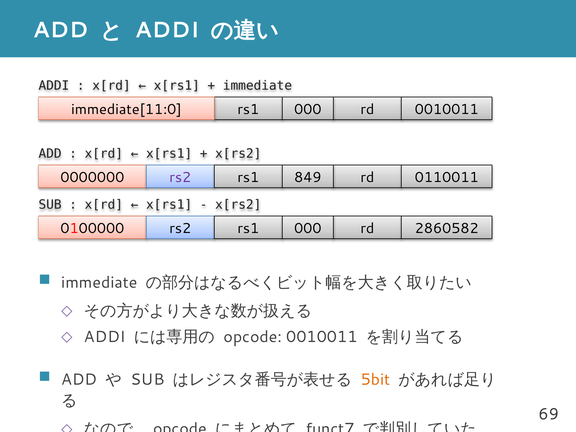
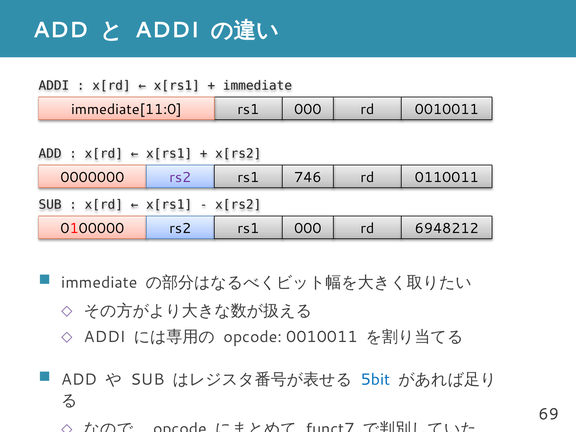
849: 849 -> 746
2860582: 2860582 -> 6948212
5bit colour: orange -> blue
